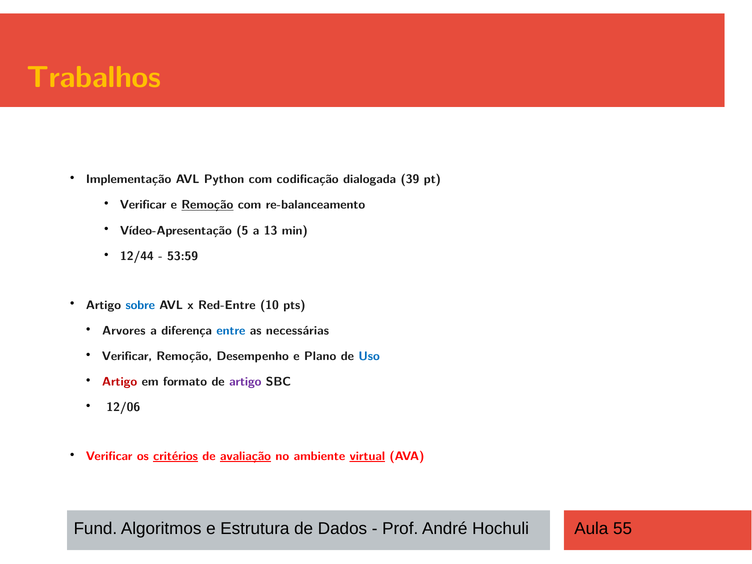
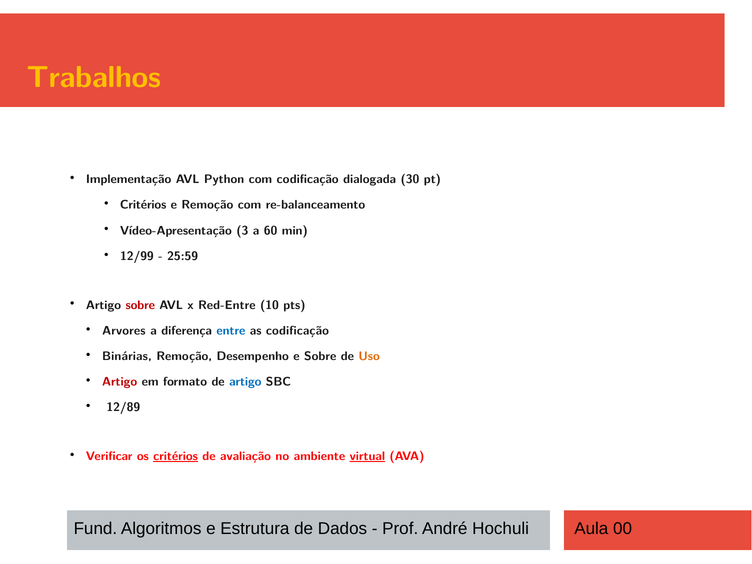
39: 39 -> 30
Verificar at (143, 205): Verificar -> Critérios
Remoção at (207, 205) underline: present -> none
5: 5 -> 3
13: 13 -> 60
12/44: 12/44 -> 12/99
53:59: 53:59 -> 25:59
sobre at (140, 305) colour: blue -> red
as necessárias: necessárias -> codificação
Verificar at (127, 356): Verificar -> Binárias
e Plano: Plano -> Sobre
Uso colour: blue -> orange
artigo at (245, 382) colour: purple -> blue
12/06: 12/06 -> 12/89
avaliação underline: present -> none
55: 55 -> 00
